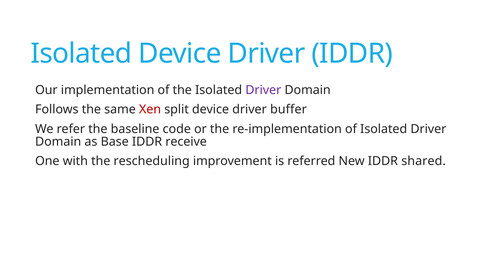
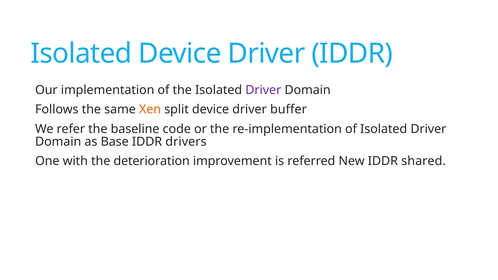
Xen colour: red -> orange
receive: receive -> drivers
rescheduling: rescheduling -> deterioration
